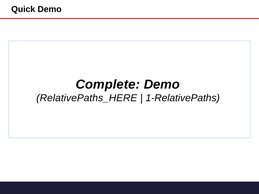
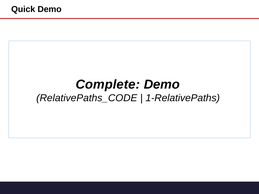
RelativePaths_HERE: RelativePaths_HERE -> RelativePaths_CODE
